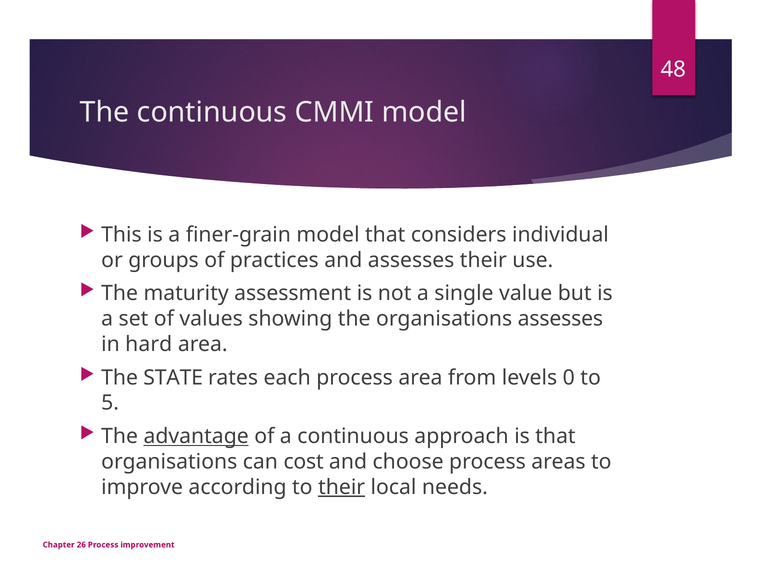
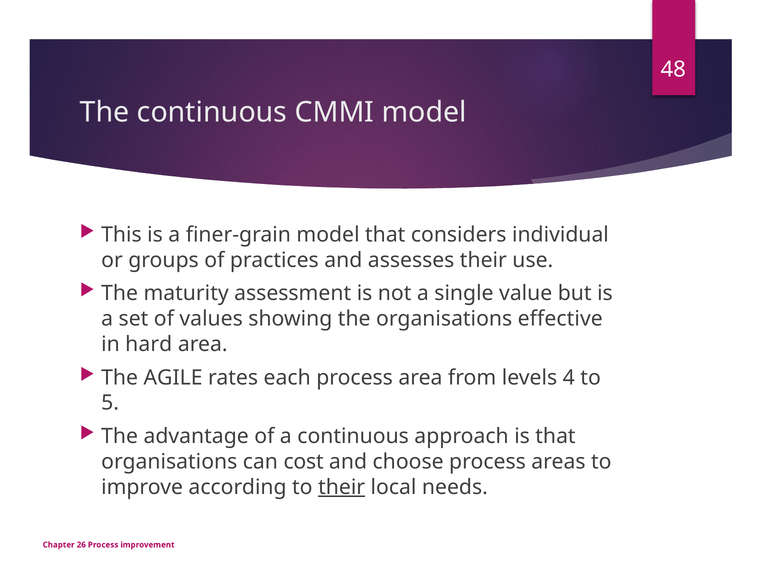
organisations assesses: assesses -> effective
STATE: STATE -> AGILE
0: 0 -> 4
advantage underline: present -> none
